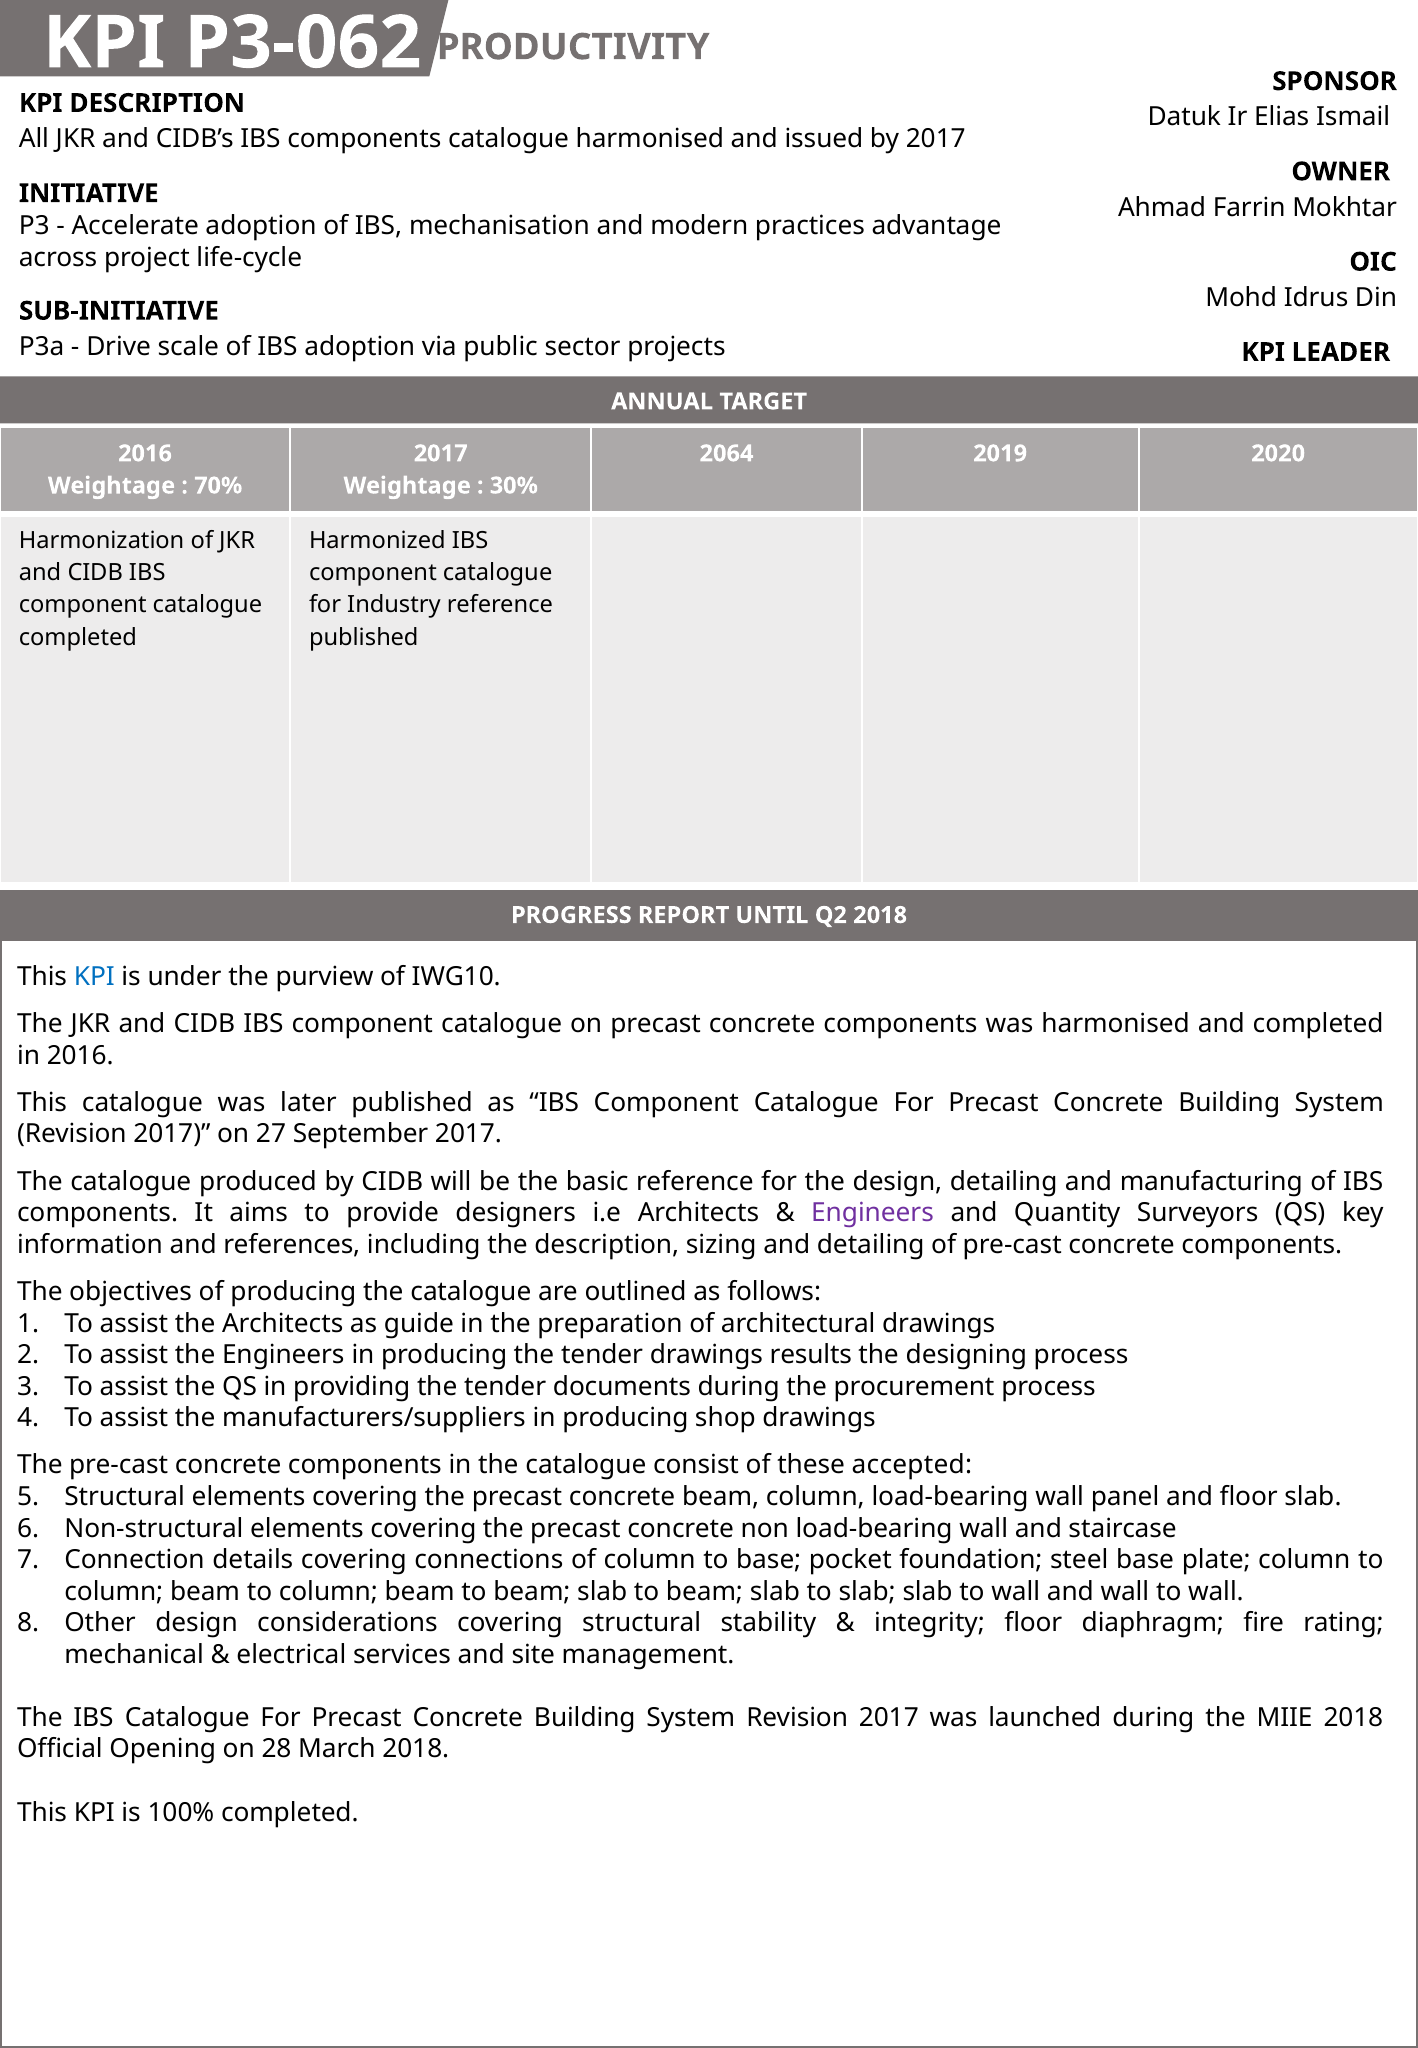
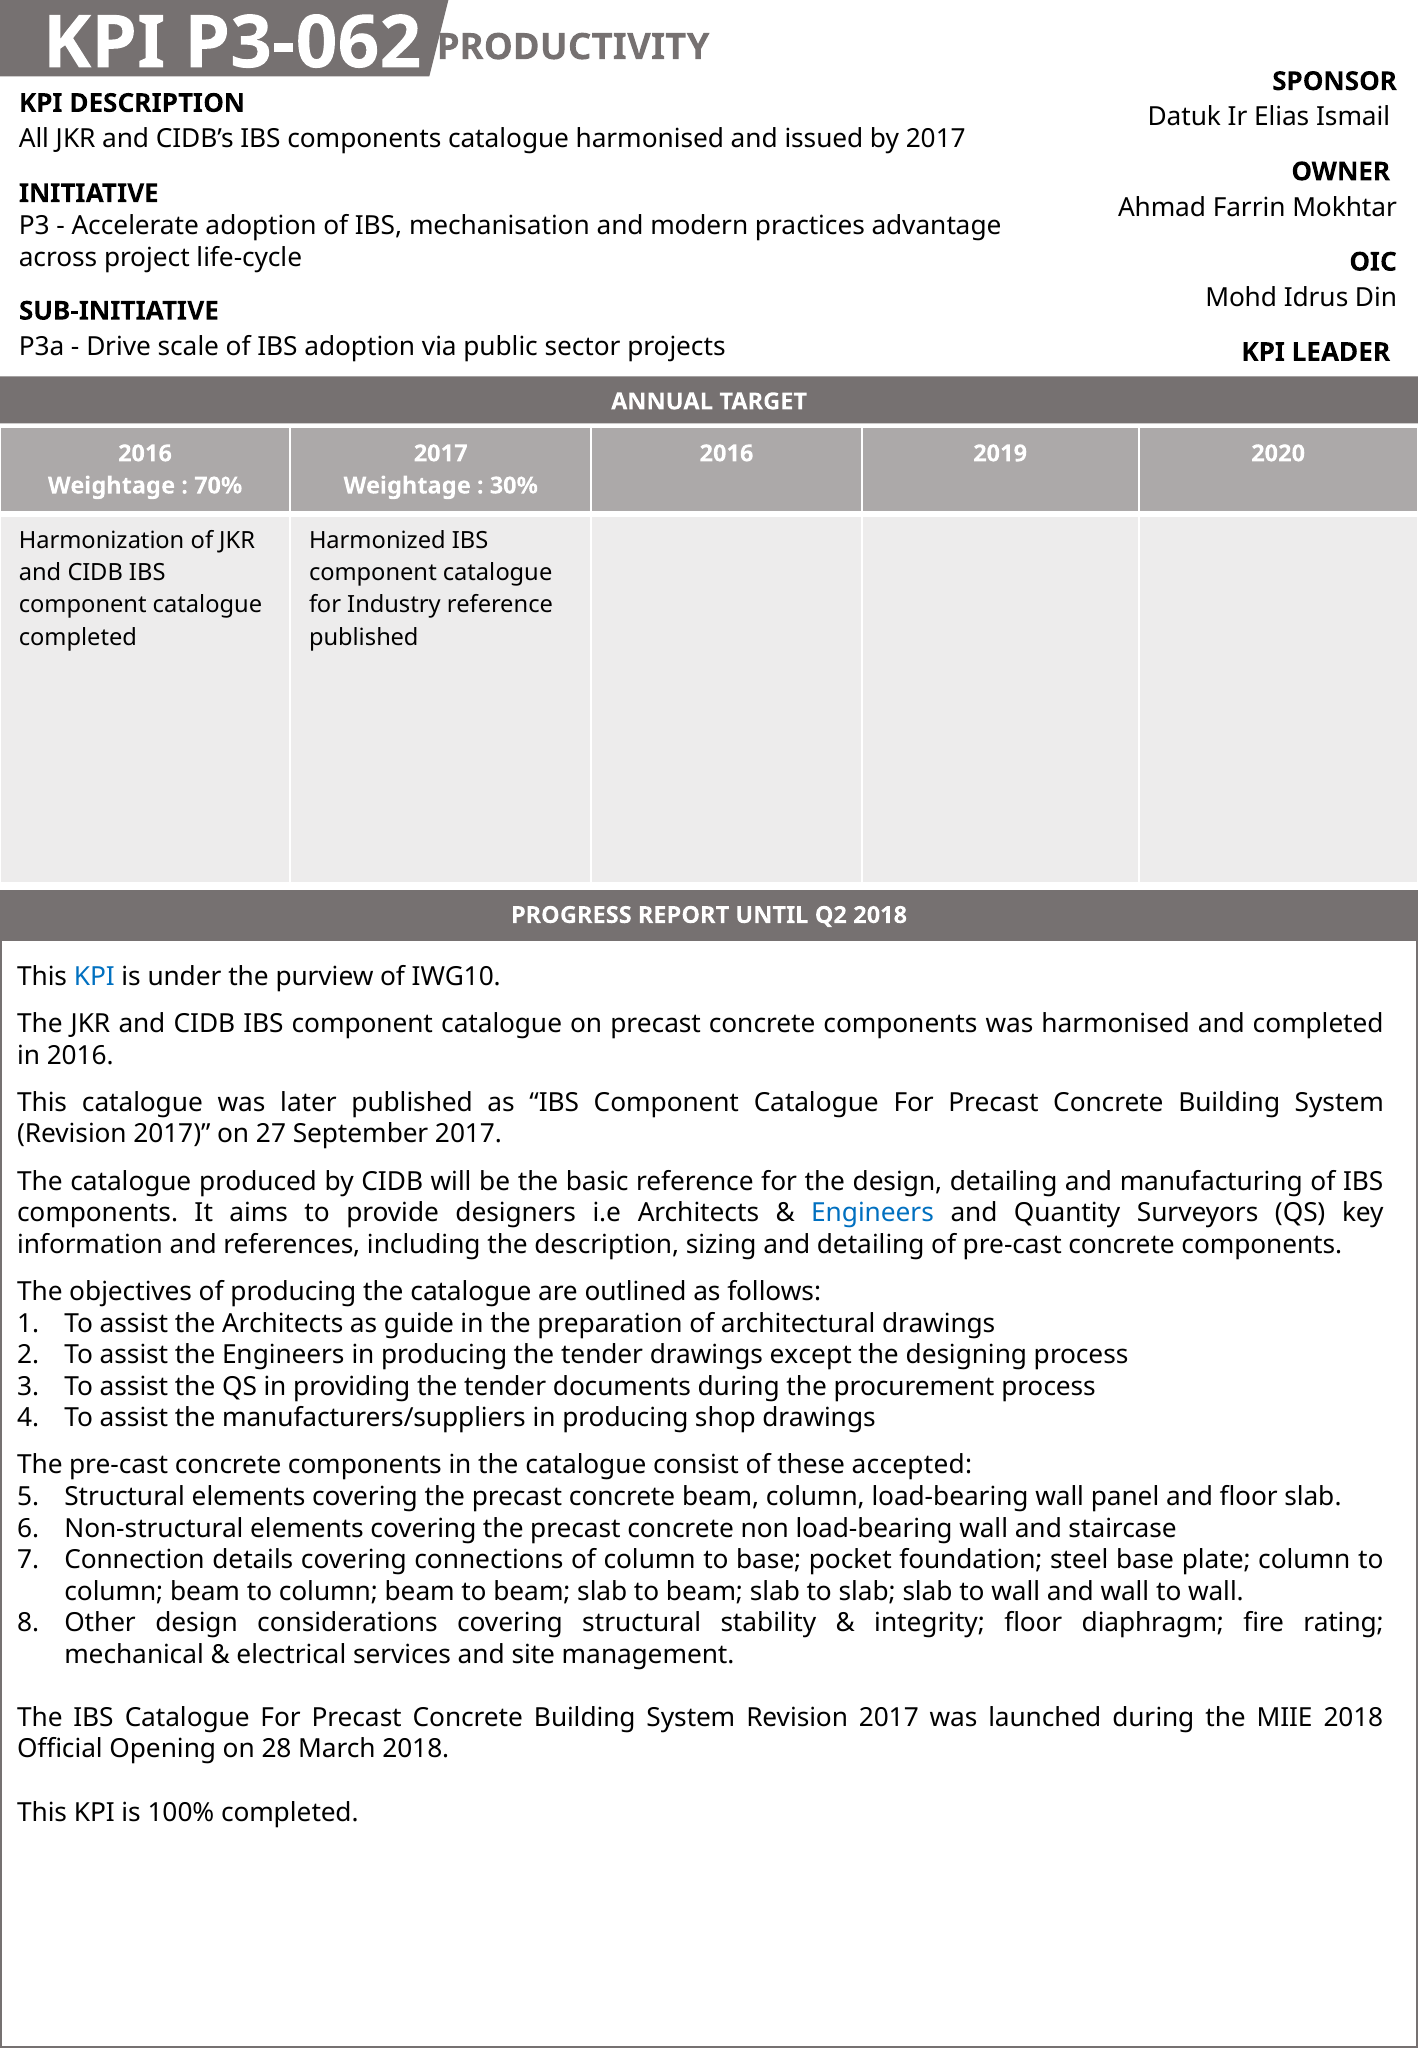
2064 at (727, 454): 2064 -> 2016
Engineers at (873, 1213) colour: purple -> blue
results: results -> except
